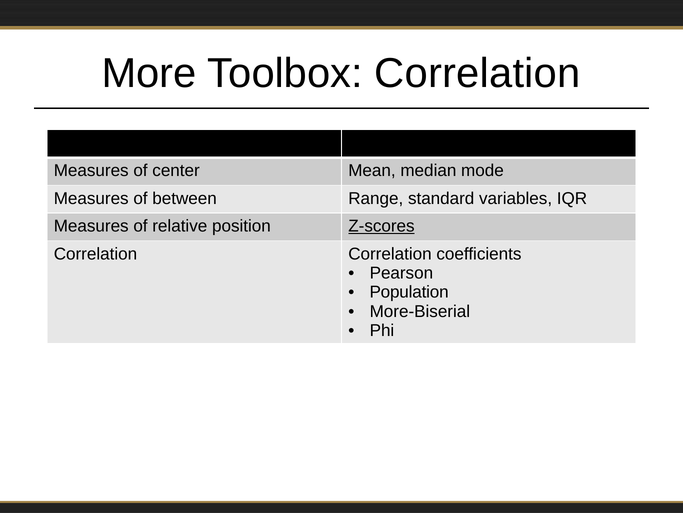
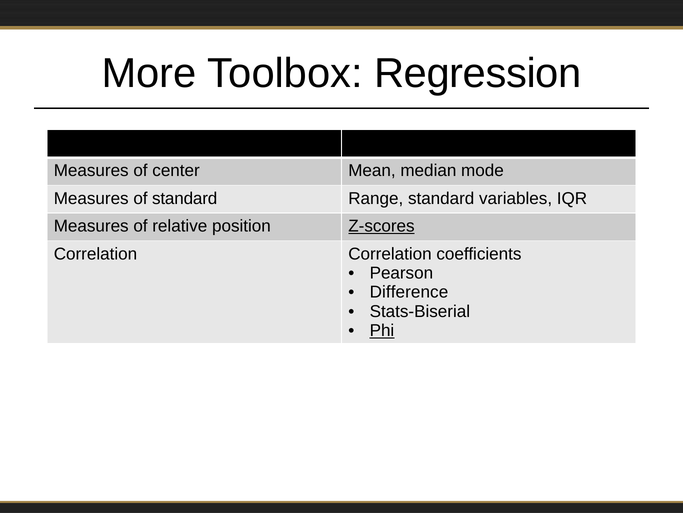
Toolbox Correlation: Correlation -> Regression
of between: between -> standard
Population: Population -> Difference
More-Biserial: More-Biserial -> Stats-Biserial
Phi underline: none -> present
